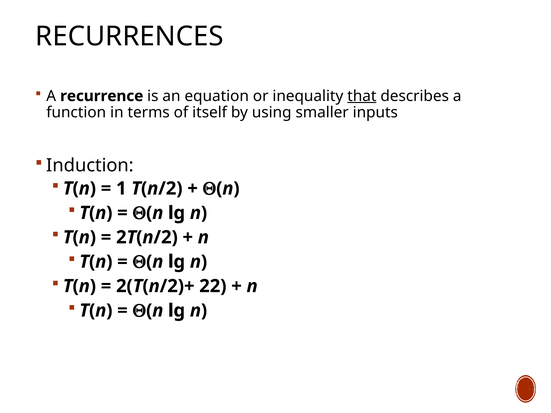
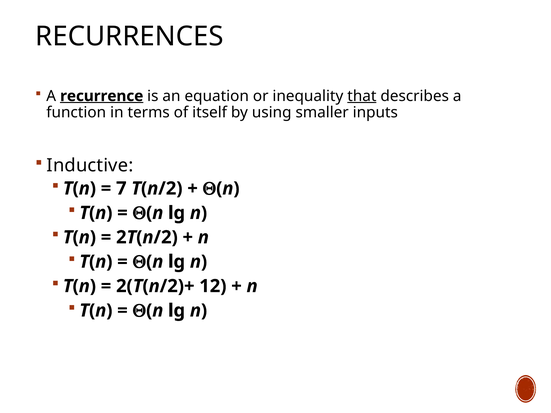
recurrence underline: none -> present
Induction: Induction -> Inductive
1: 1 -> 7
22: 22 -> 12
